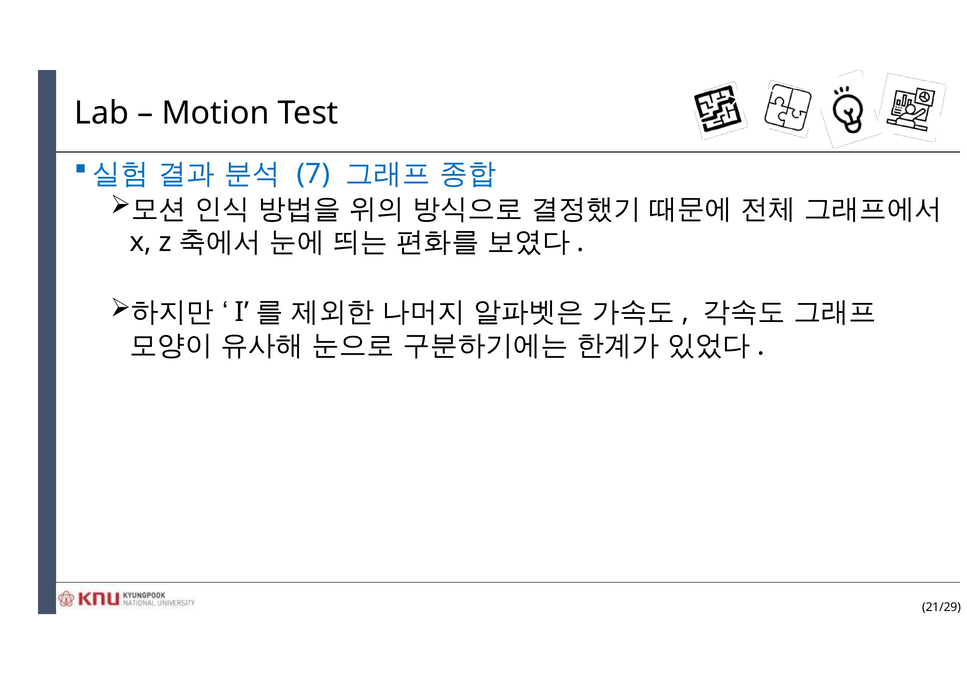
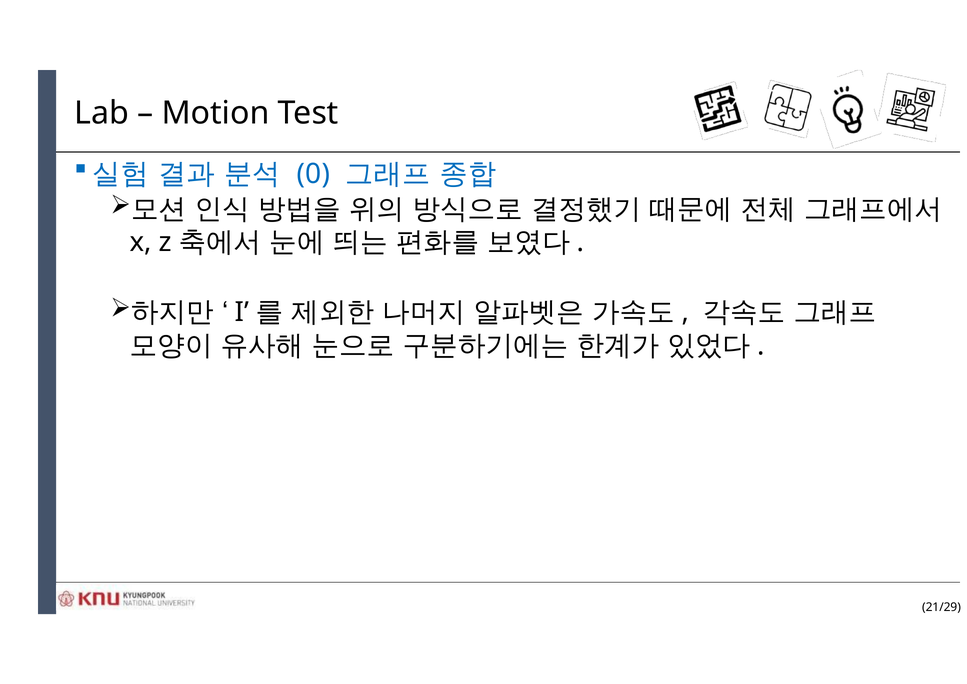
7: 7 -> 0
